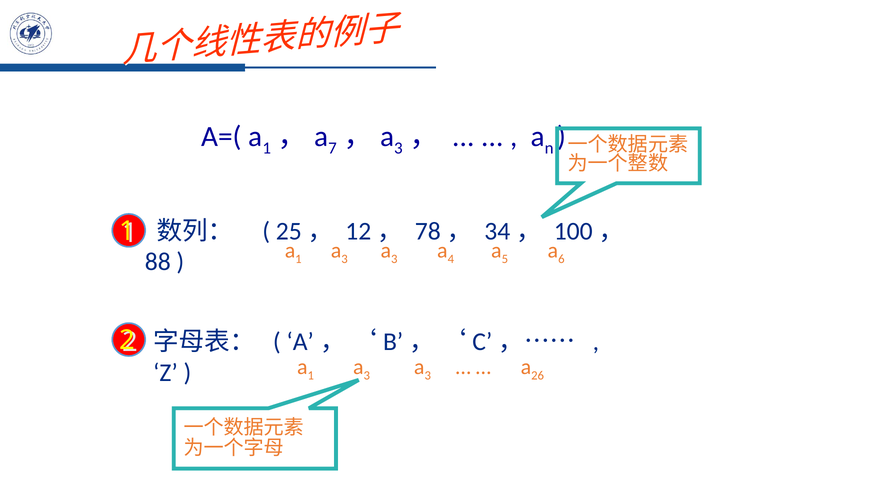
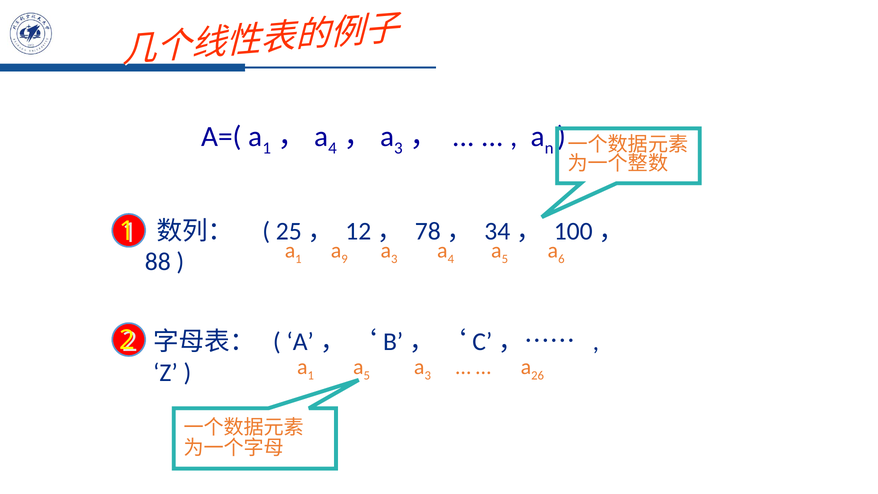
7 at (333, 148): 7 -> 4
3 at (344, 259): 3 -> 9
3 at (367, 376): 3 -> 5
